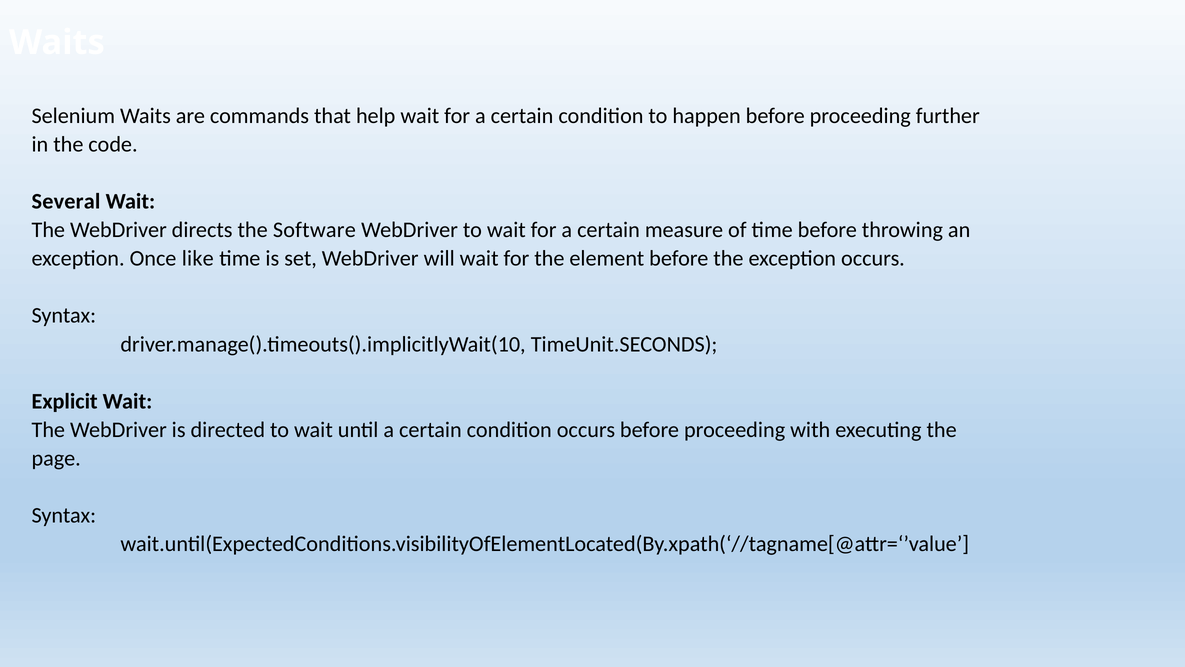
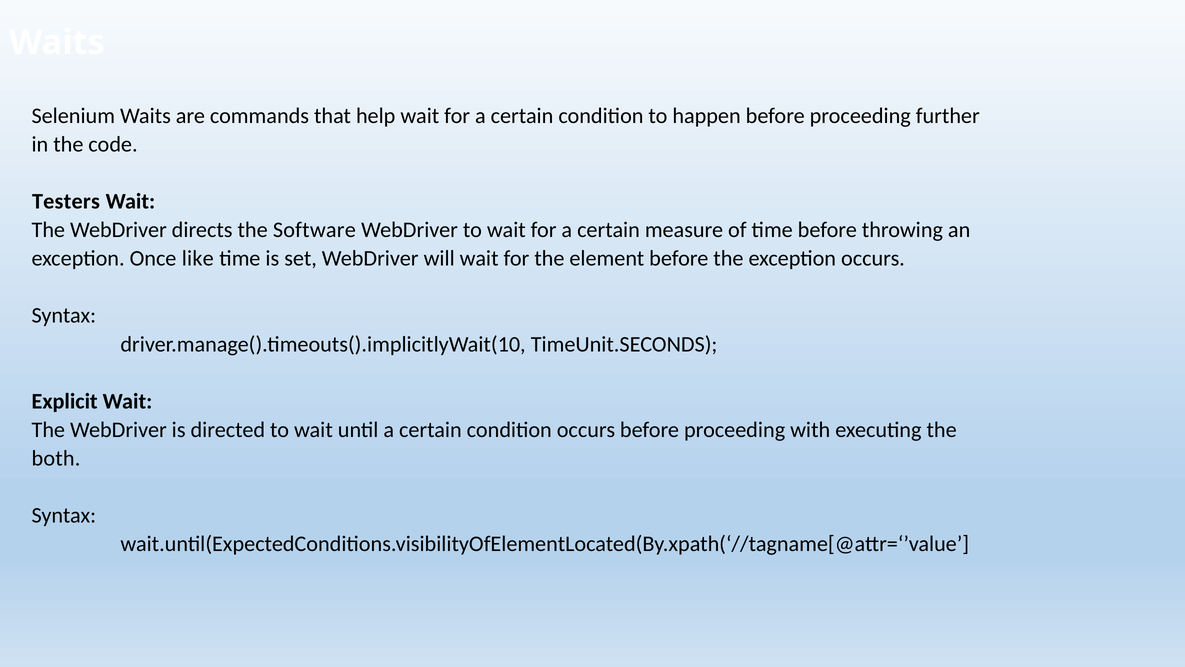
Several: Several -> Testers
page: page -> both
